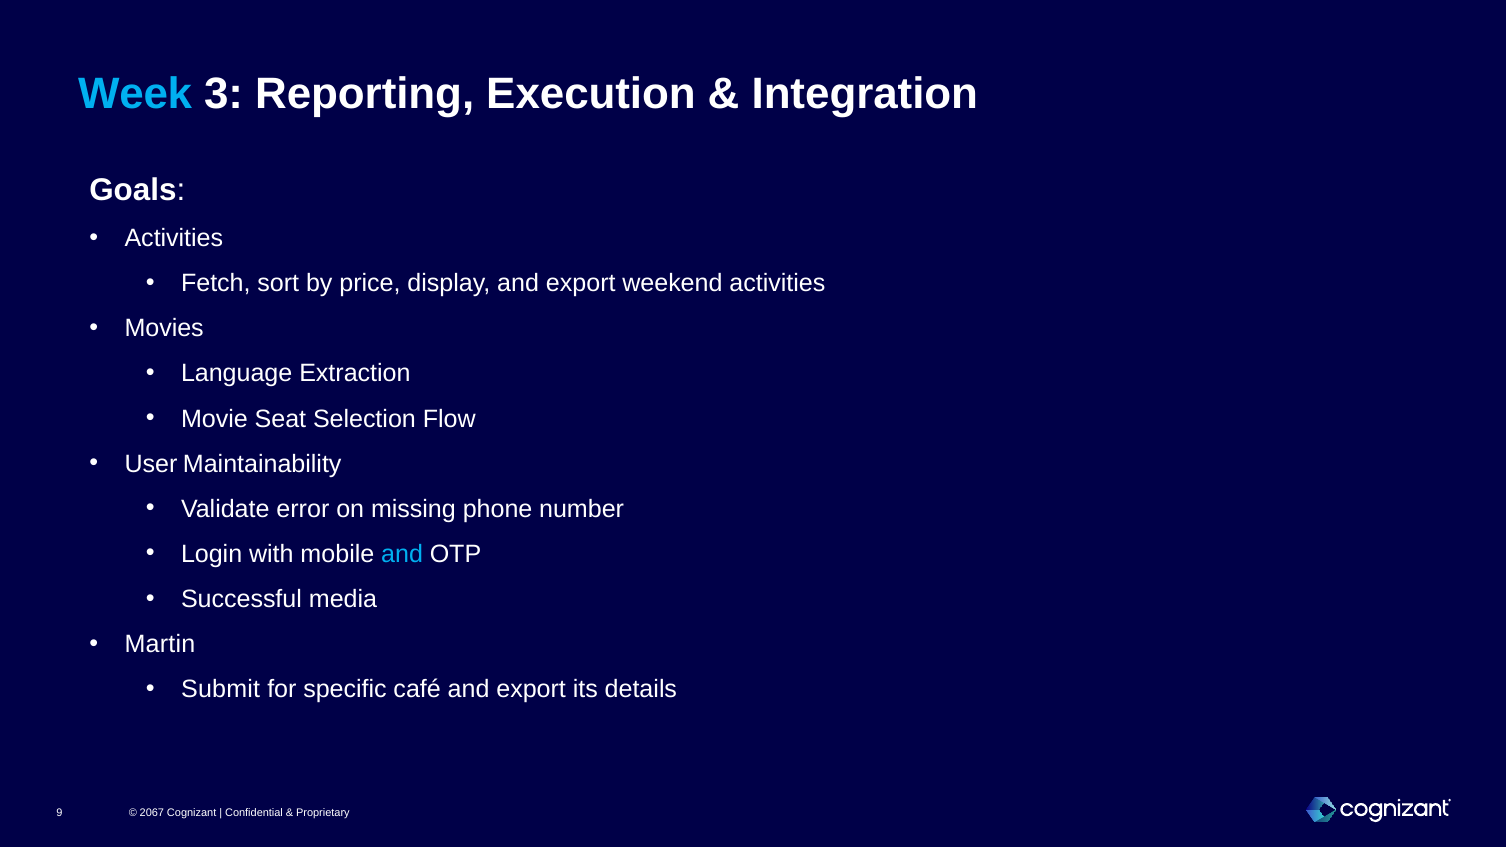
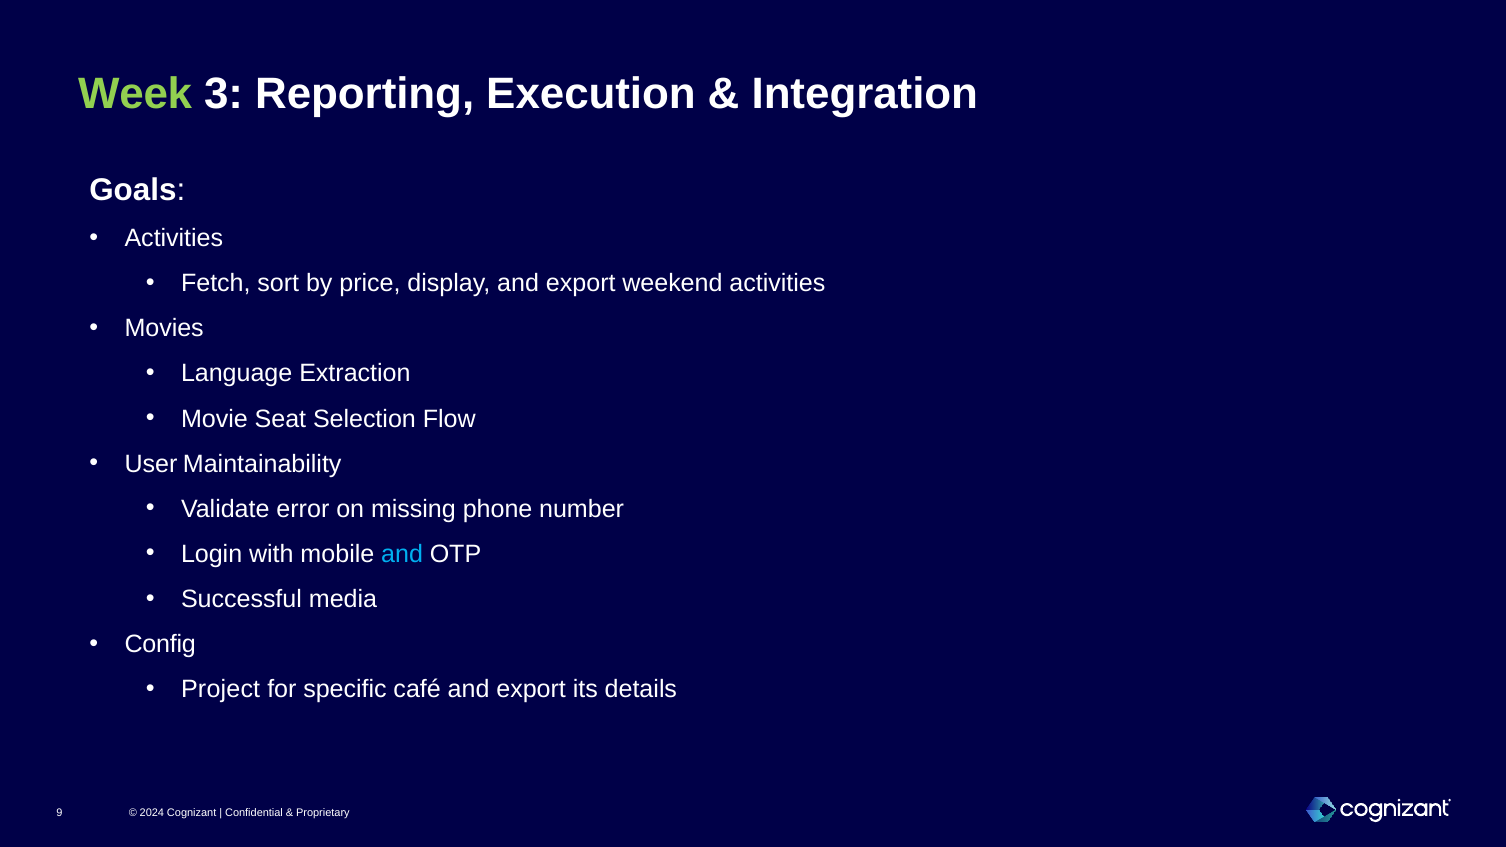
Week colour: light blue -> light green
Martin: Martin -> Config
Submit: Submit -> Project
2067: 2067 -> 2024
